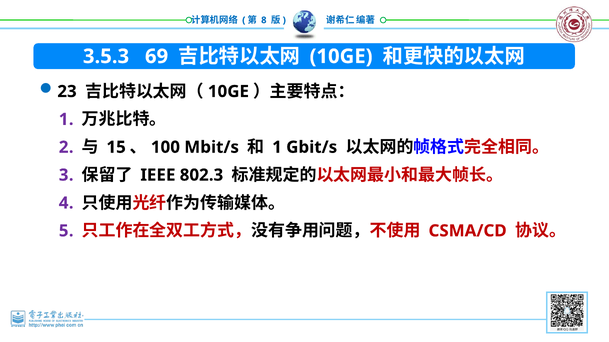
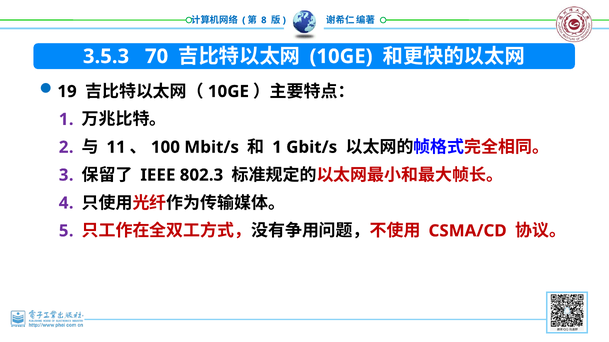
69: 69 -> 70
23: 23 -> 19
15: 15 -> 11
